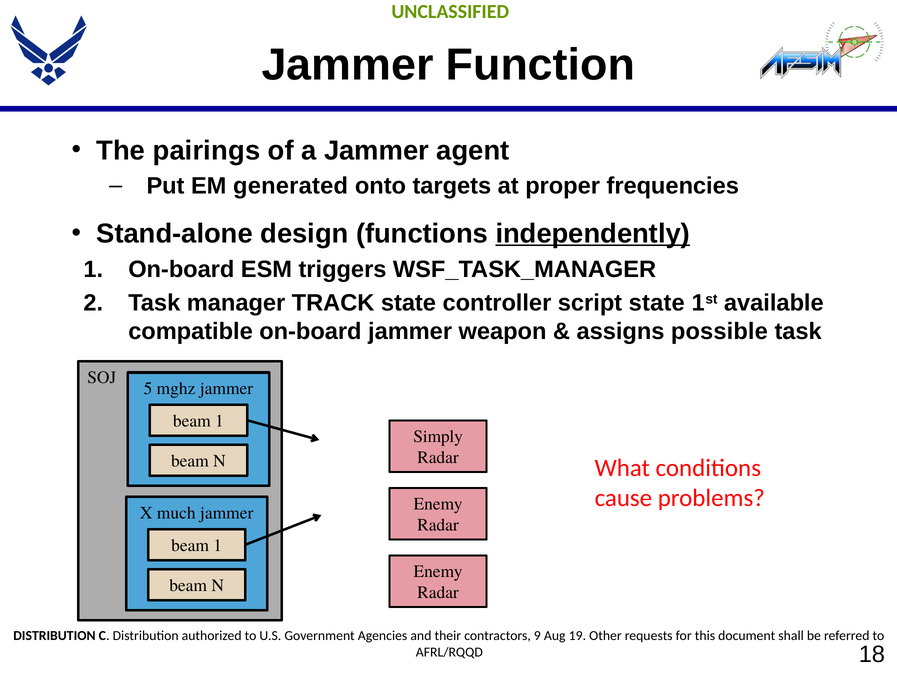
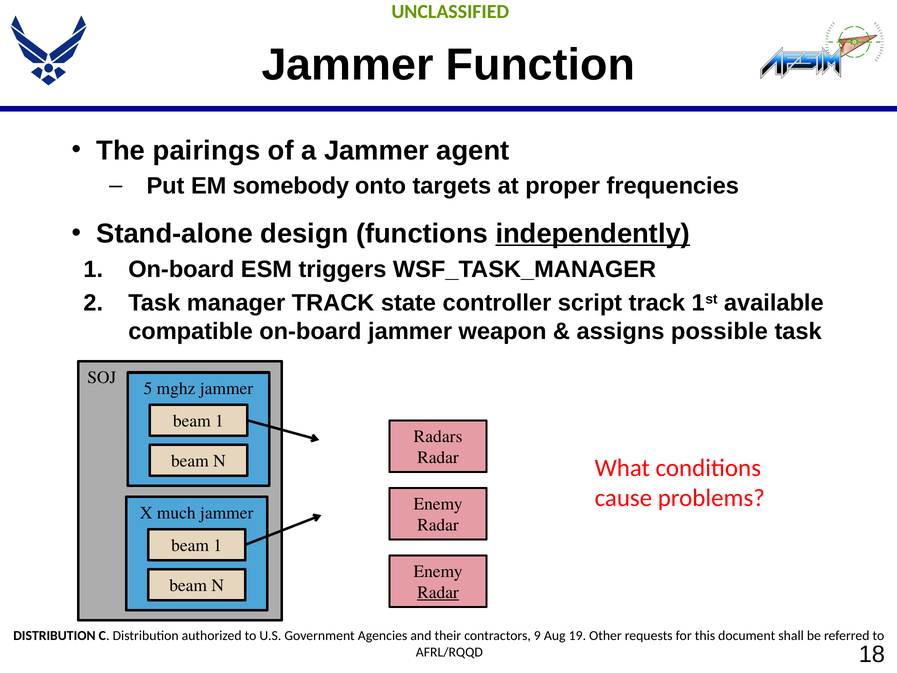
generated: generated -> somebody
script state: state -> track
Simply: Simply -> Radars
Radar at (438, 592) underline: none -> present
